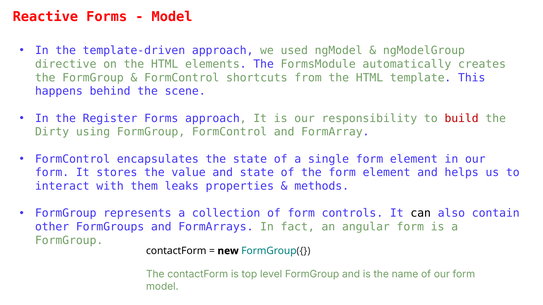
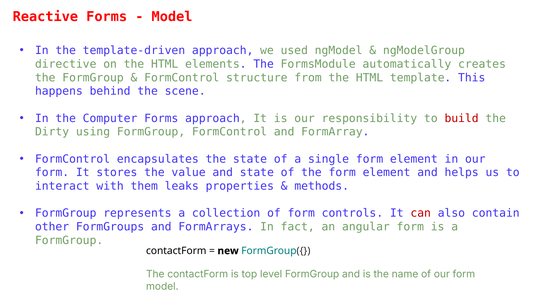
shortcuts: shortcuts -> structure
Register: Register -> Computer
can colour: black -> red
